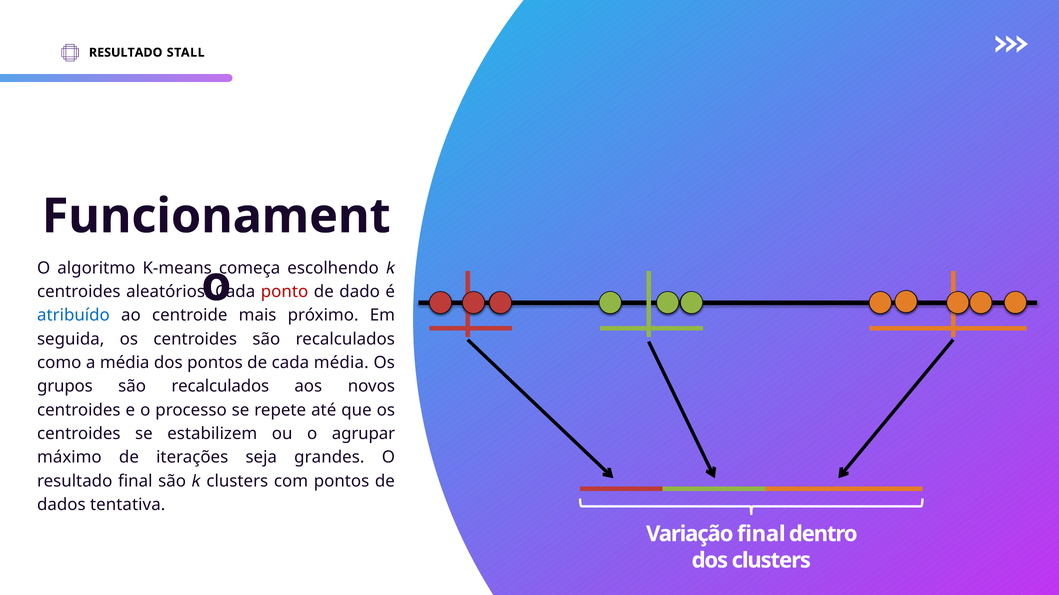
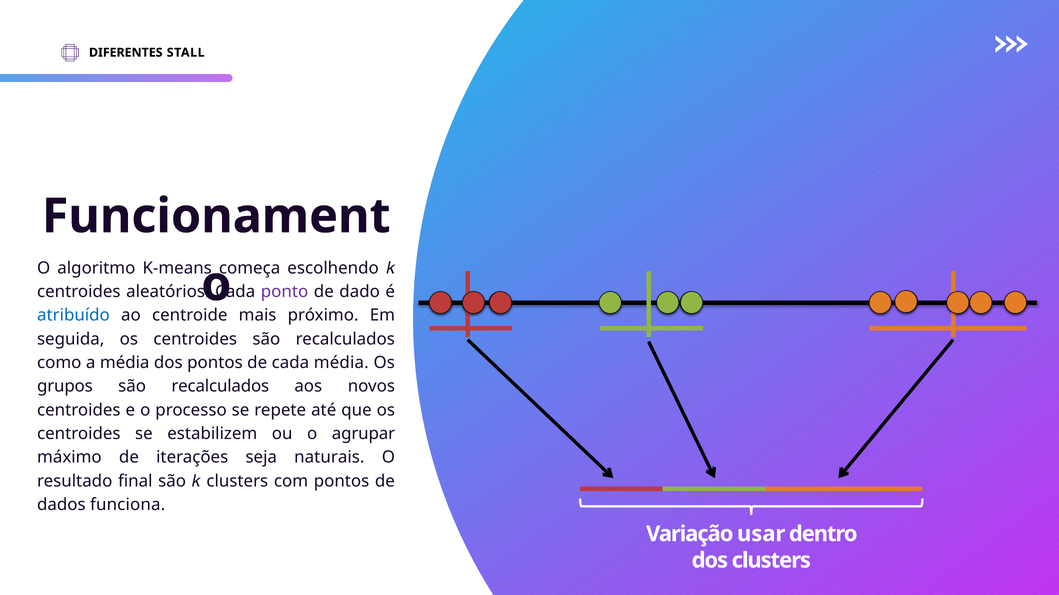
RESULTADO at (126, 53): RESULTADO -> DIFERENTES
ponto colour: red -> purple
grandes: grandes -> naturais
tentativa: tentativa -> funciona
Variação final: final -> usar
